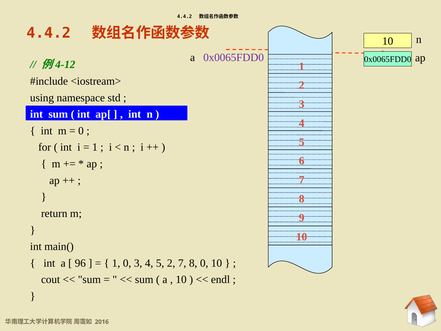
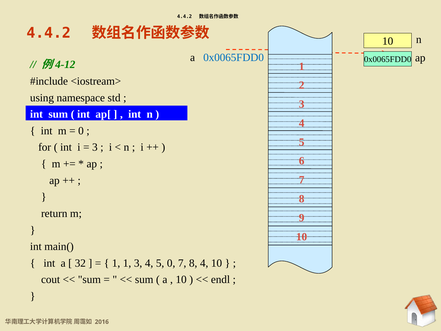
0x0065FDD0 at (234, 57) colour: purple -> blue
1 at (95, 147): 1 -> 3
96: 96 -> 32
1 0: 0 -> 1
5 2: 2 -> 0
8 0: 0 -> 4
